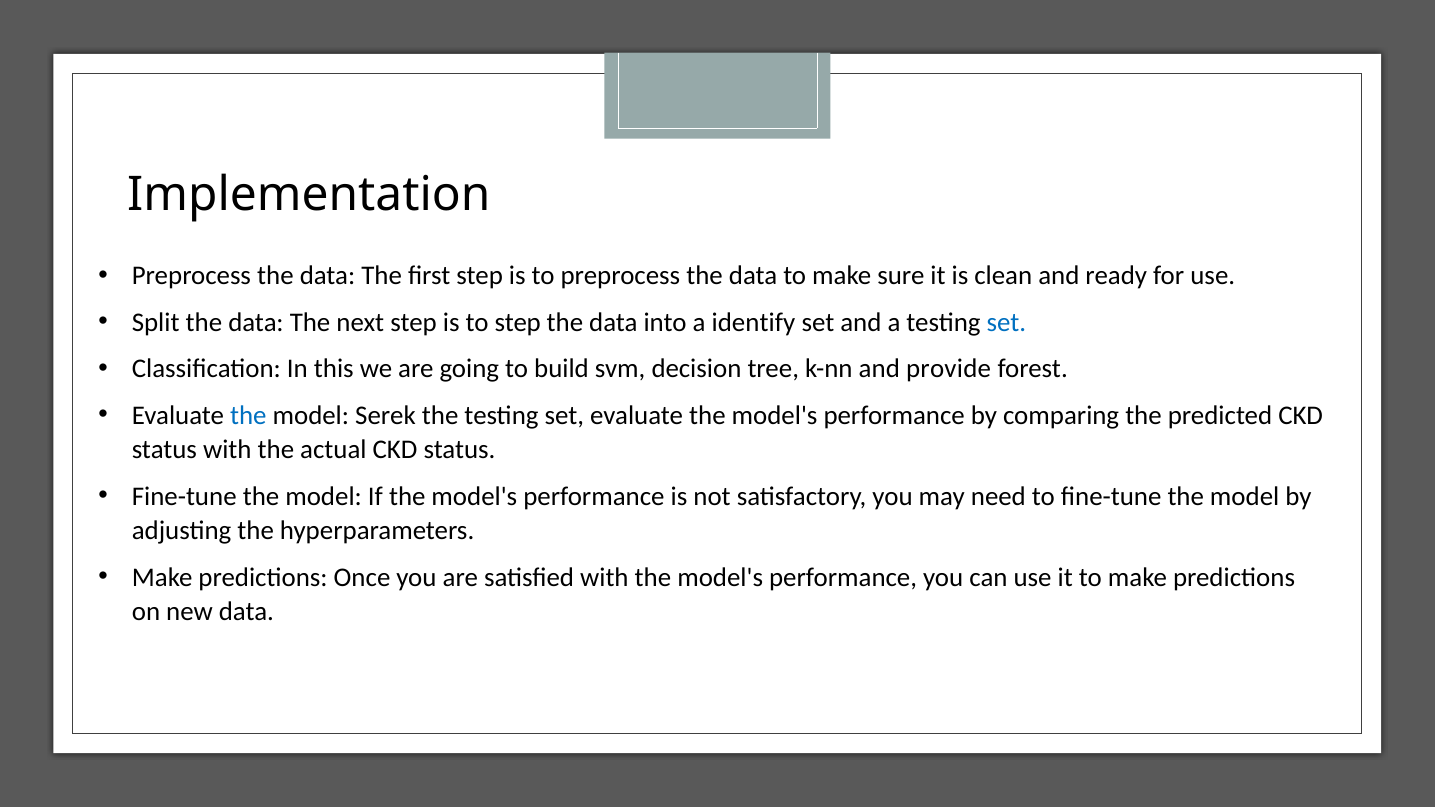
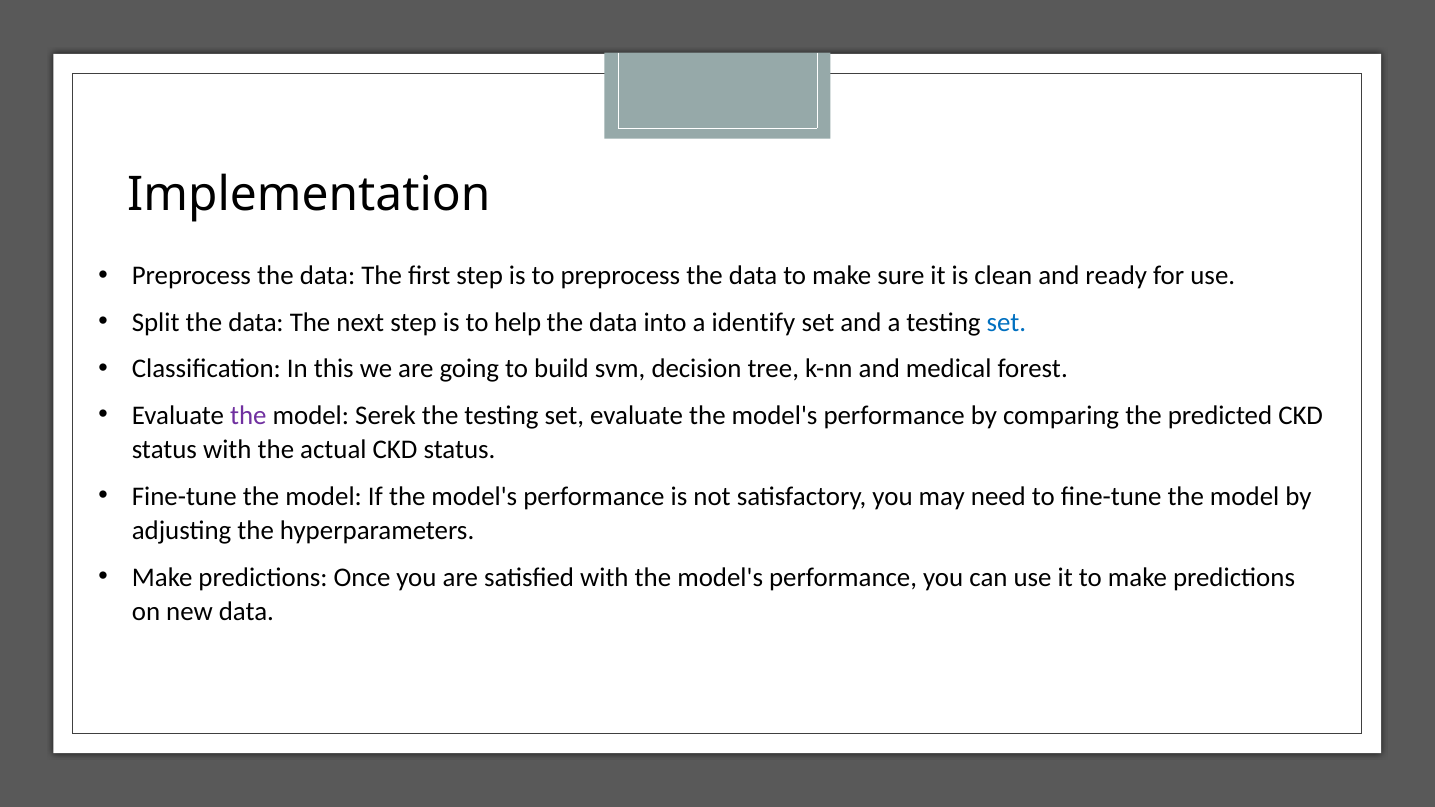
to step: step -> help
provide: provide -> medical
the at (248, 415) colour: blue -> purple
